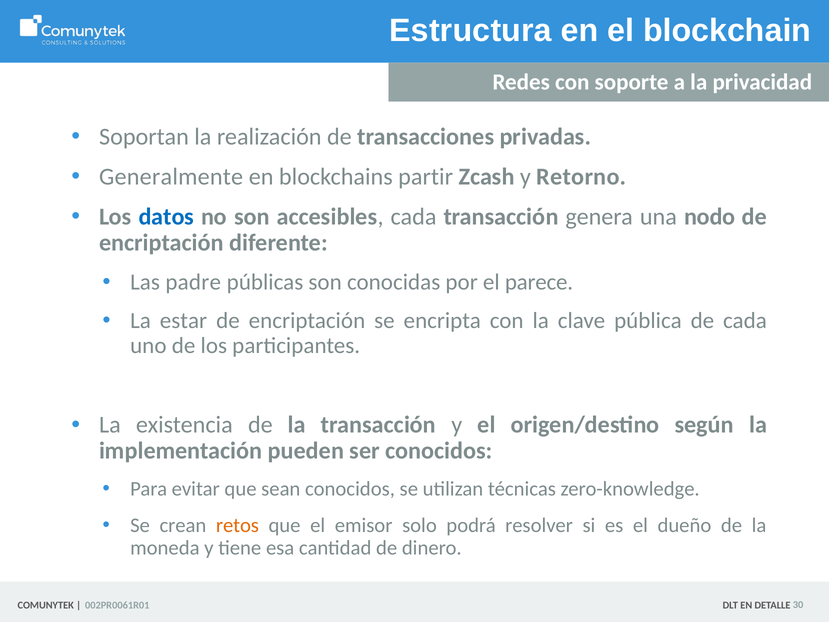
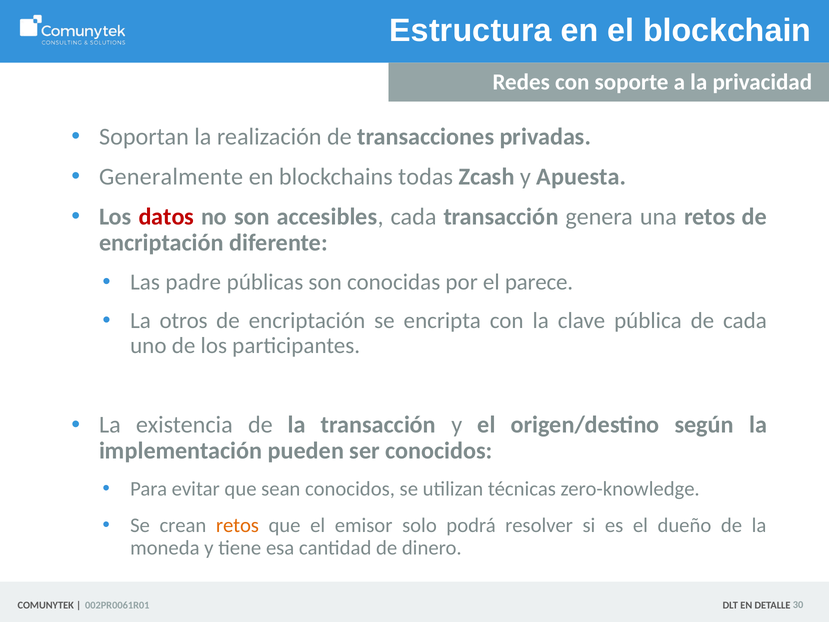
partir: partir -> todas
Retorno: Retorno -> Apuesta
datos colour: blue -> red
una nodo: nodo -> retos
estar: estar -> otros
